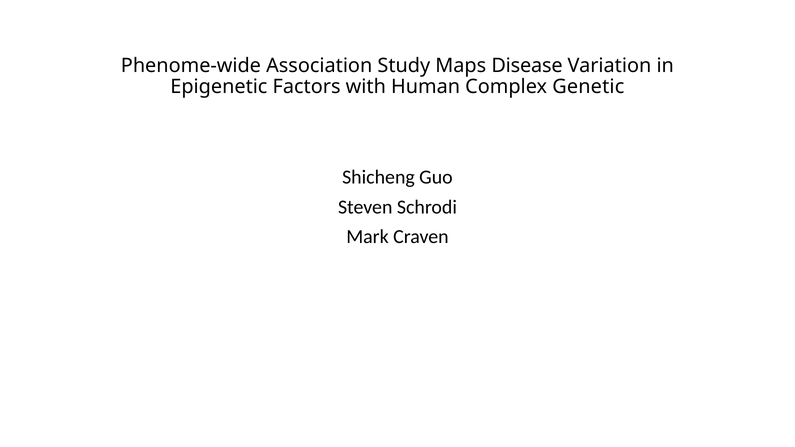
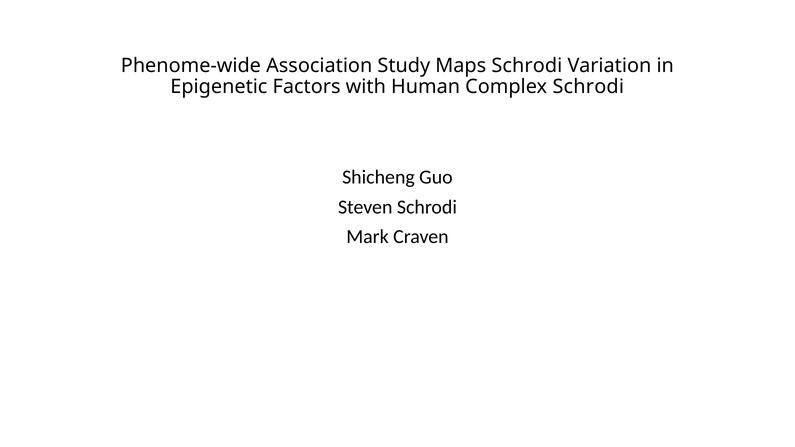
Maps Disease: Disease -> Schrodi
Complex Genetic: Genetic -> Schrodi
